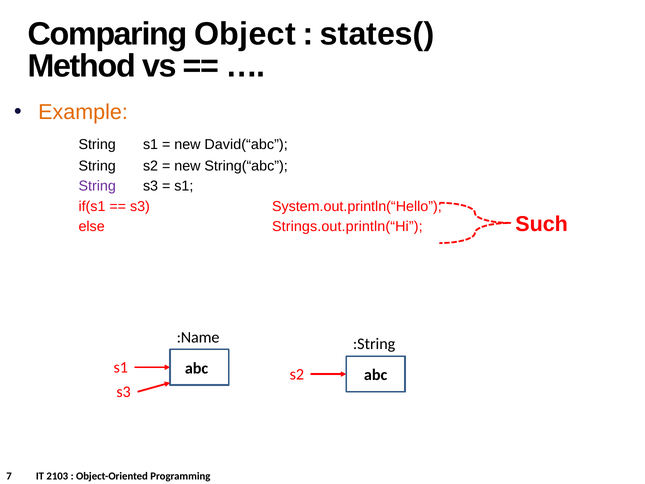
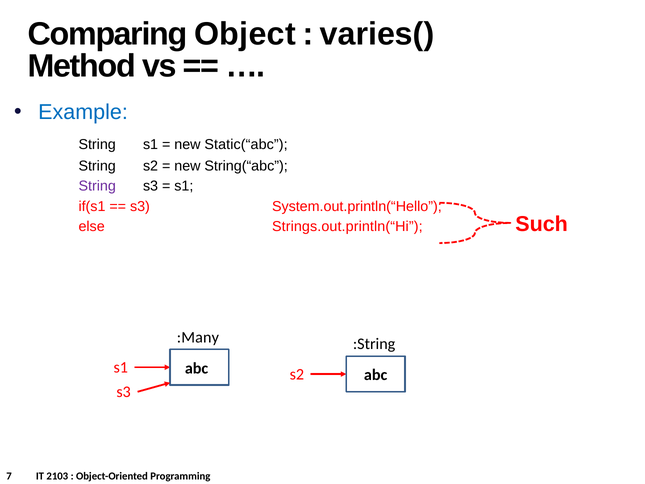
states(: states( -> varies(
Example colour: orange -> blue
David(“abc: David(“abc -> Static(“abc
:Name: :Name -> :Many
